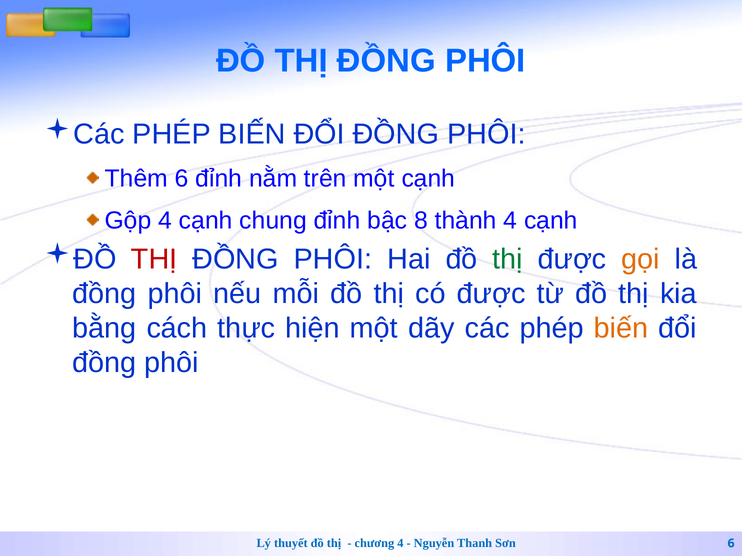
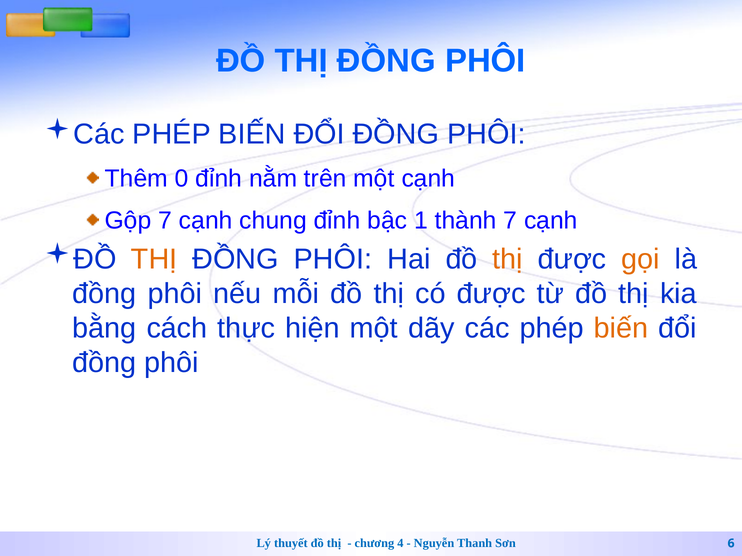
Thêm 6: 6 -> 0
Gộp 4: 4 -> 7
8: 8 -> 1
thành 4: 4 -> 7
THỊ at (154, 259) colour: red -> orange
thị at (508, 259) colour: green -> orange
